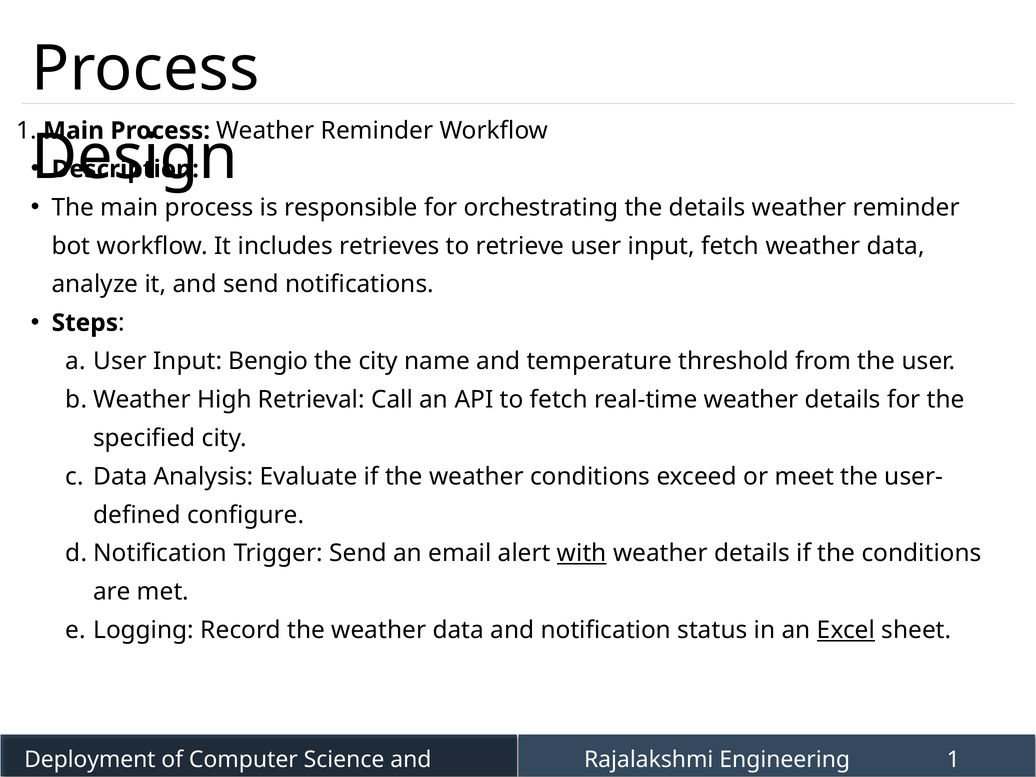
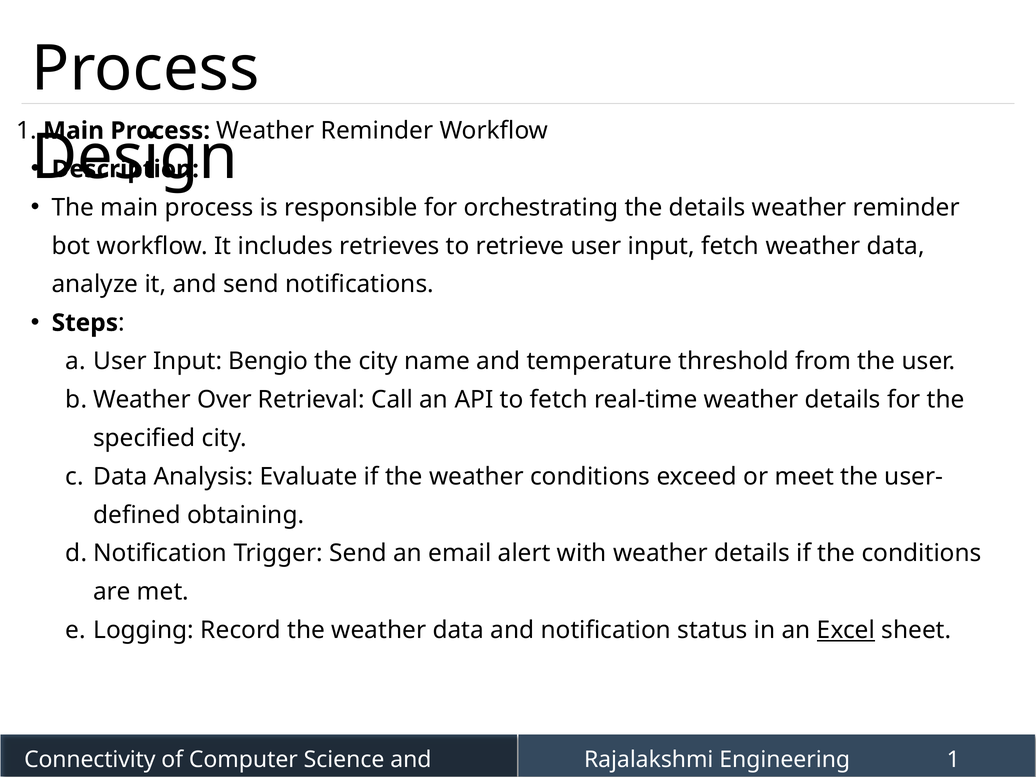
High: High -> Over
configure: configure -> obtaining
with underline: present -> none
Deployment: Deployment -> Connectivity
